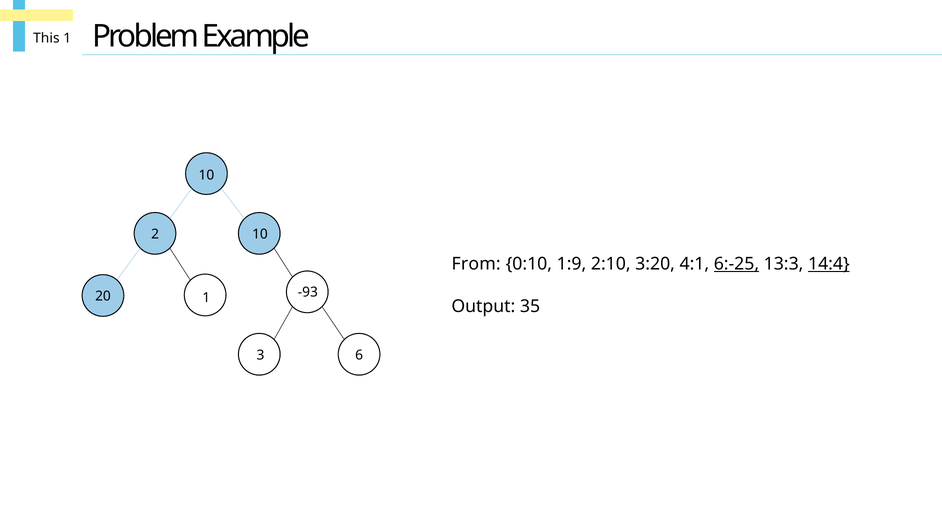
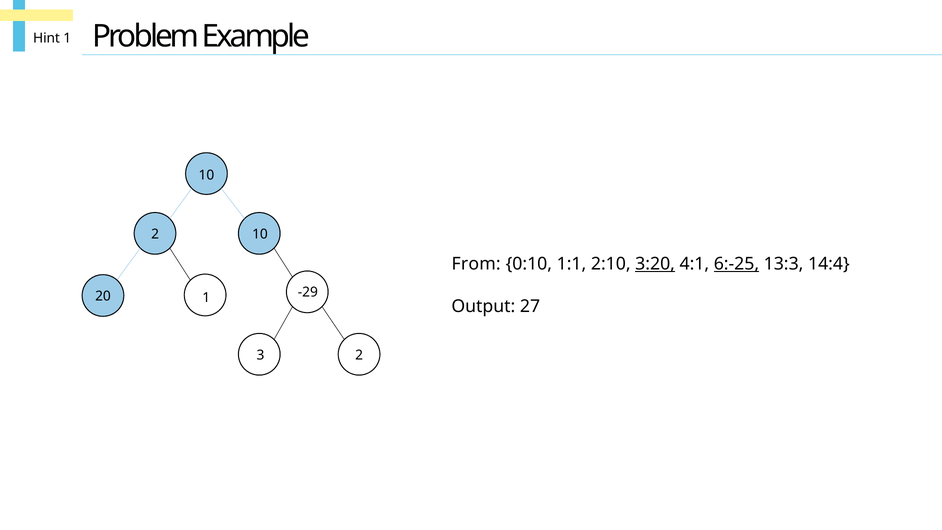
This: This -> Hint
1:9: 1:9 -> 1:1
3:20 underline: none -> present
14:4 underline: present -> none
-93: -93 -> -29
35: 35 -> 27
3 6: 6 -> 2
